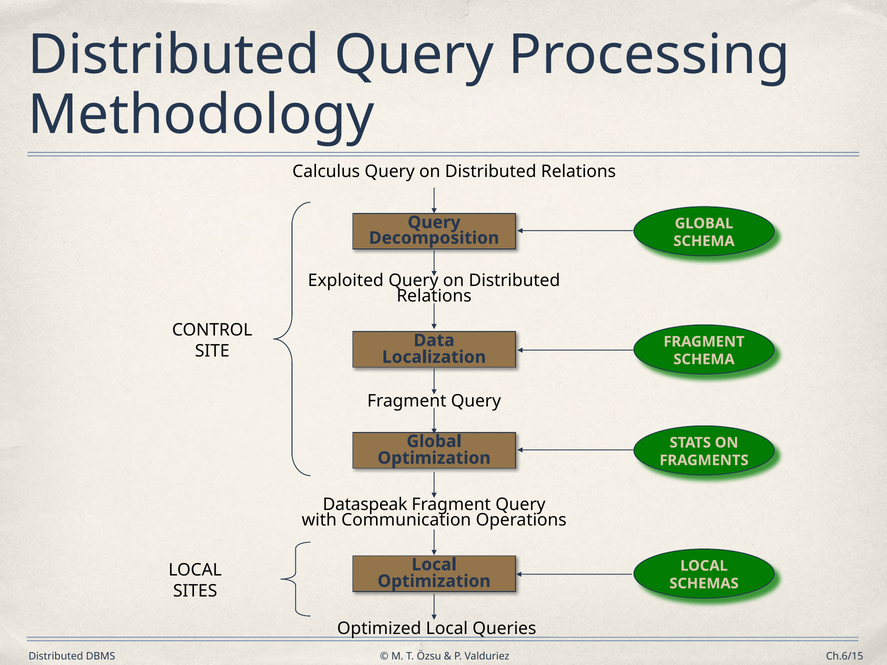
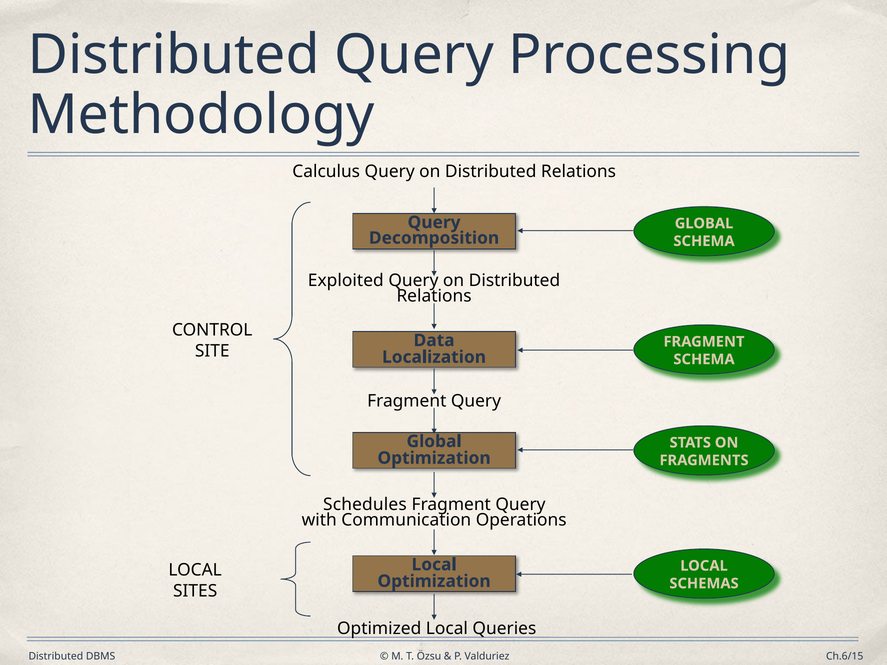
Dataspeak: Dataspeak -> Schedules
